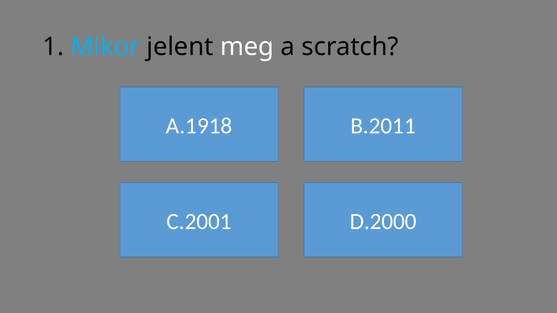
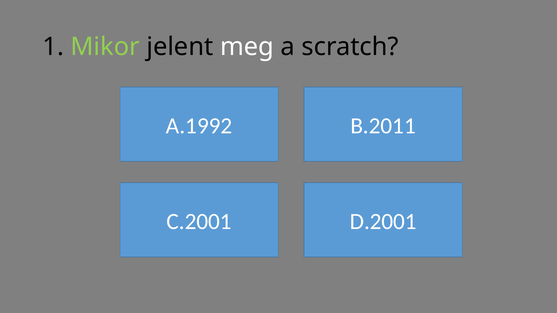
Mikor colour: light blue -> light green
A.1918: A.1918 -> A.1992
D.2000: D.2000 -> D.2001
